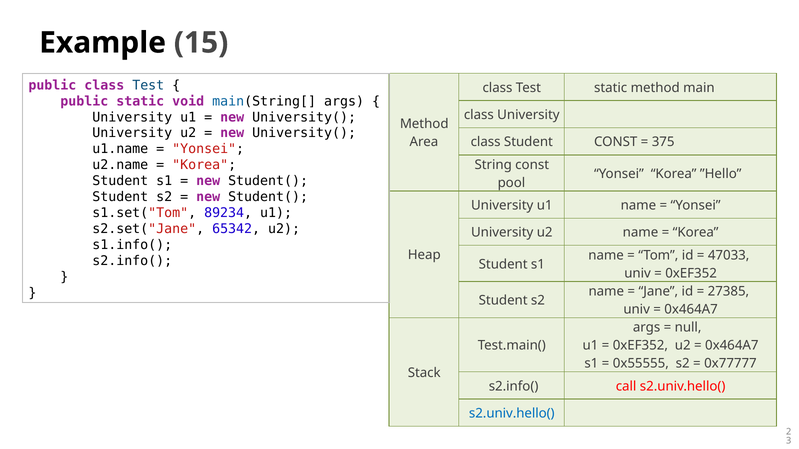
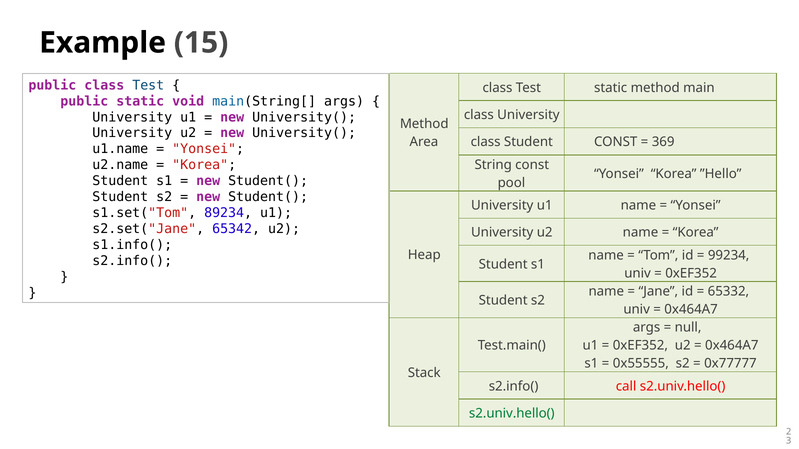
375: 375 -> 369
47033: 47033 -> 99234
27385: 27385 -> 65332
s2.univ.hello( at (512, 414) colour: blue -> green
